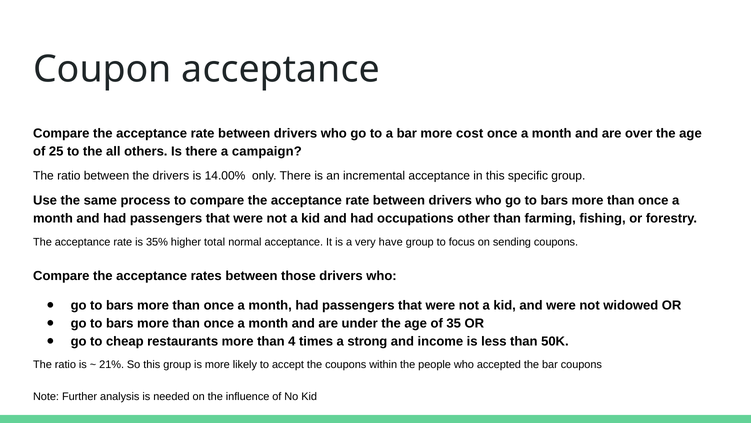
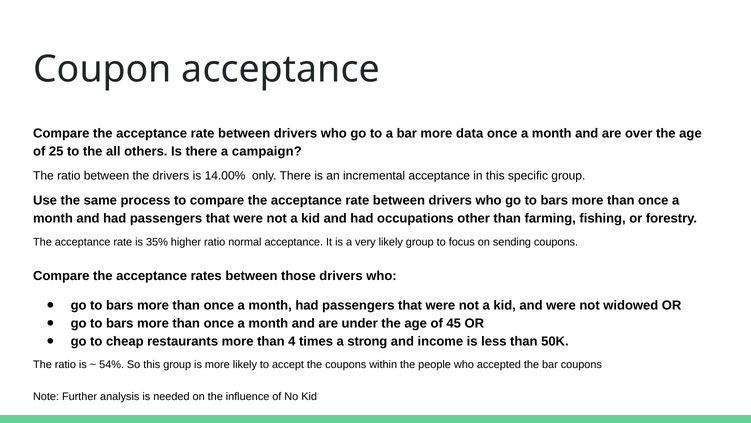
cost: cost -> data
higher total: total -> ratio
very have: have -> likely
35: 35 -> 45
21%: 21% -> 54%
